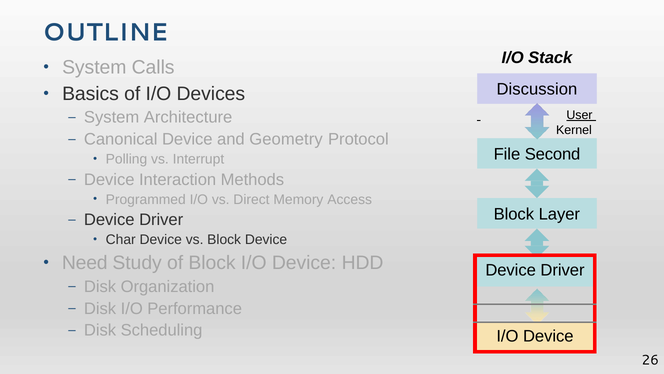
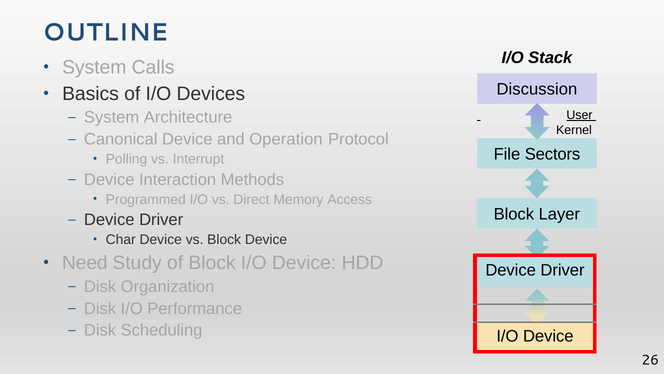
Geometry: Geometry -> Operation
Second: Second -> Sectors
